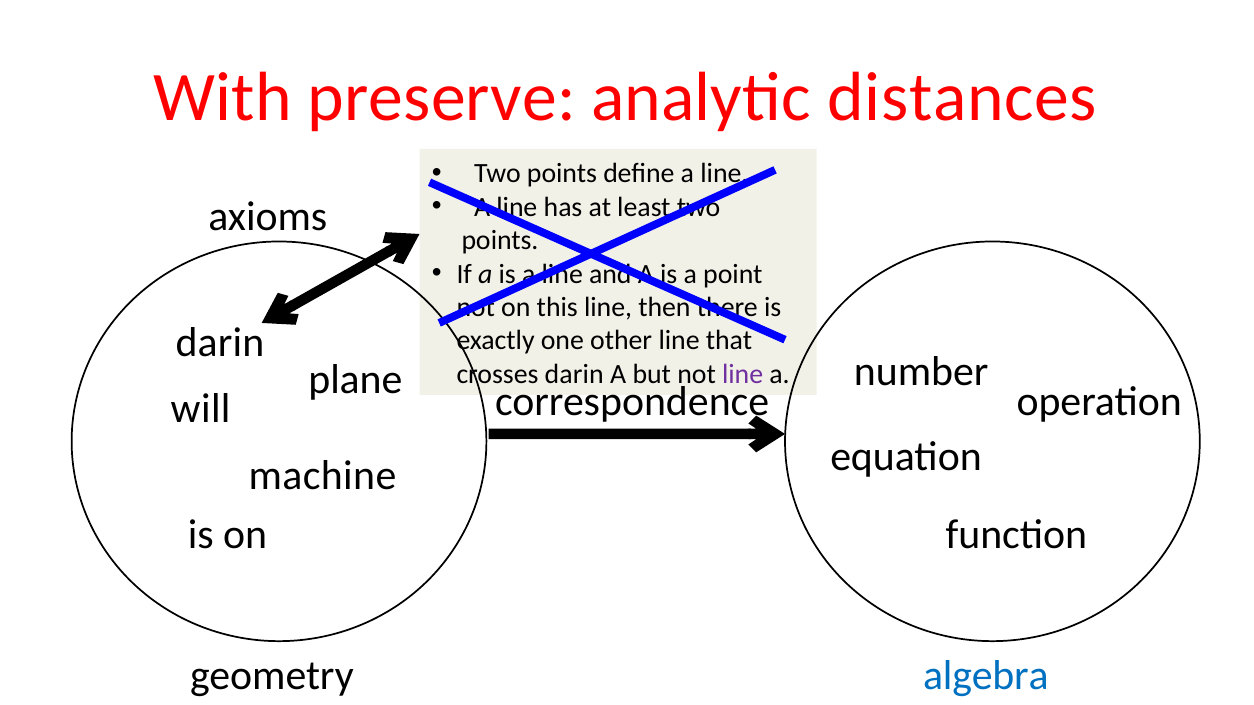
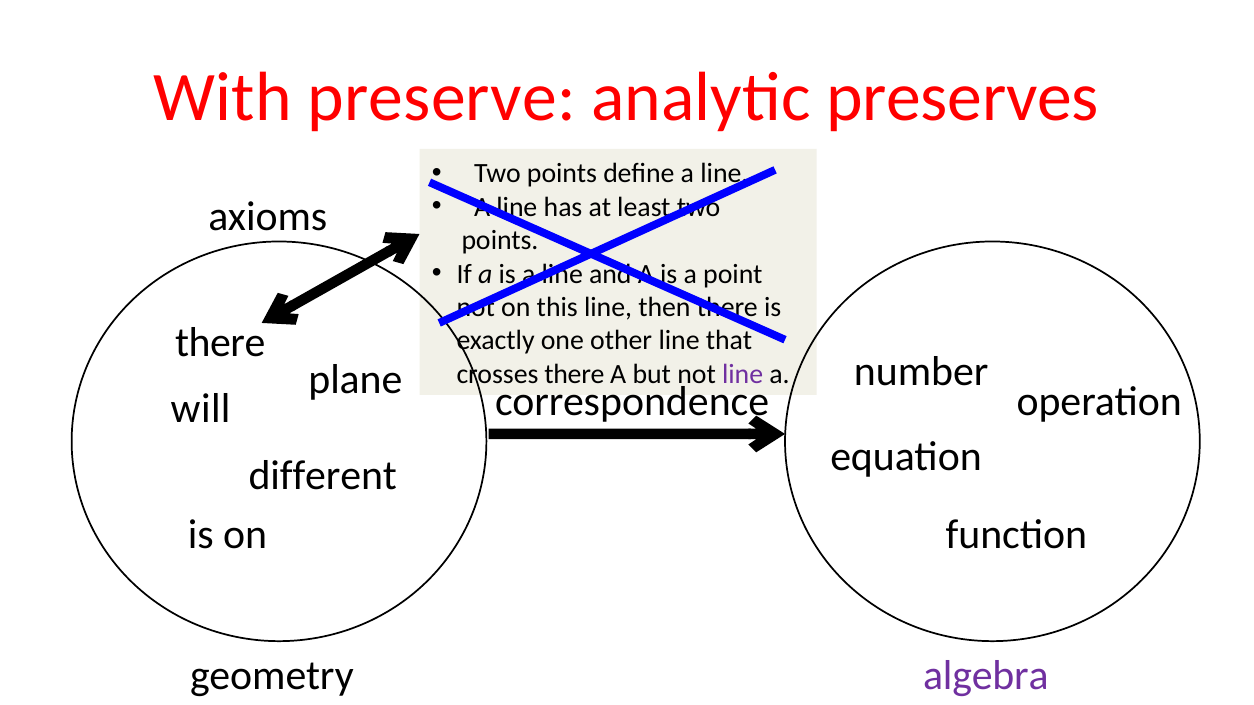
distances: distances -> preserves
darin at (220, 342): darin -> there
crosses darin: darin -> there
machine: machine -> different
algebra colour: blue -> purple
